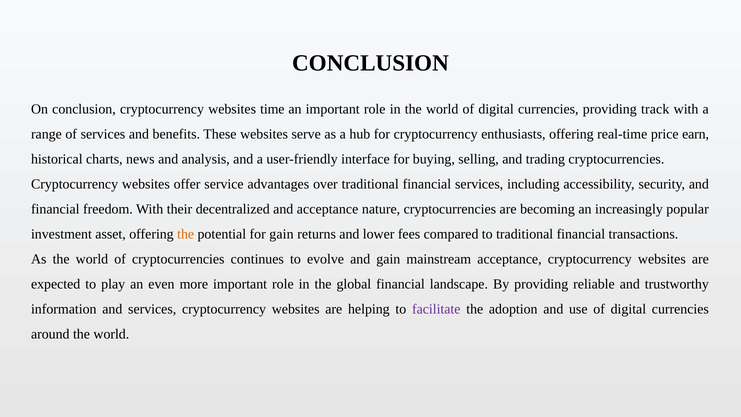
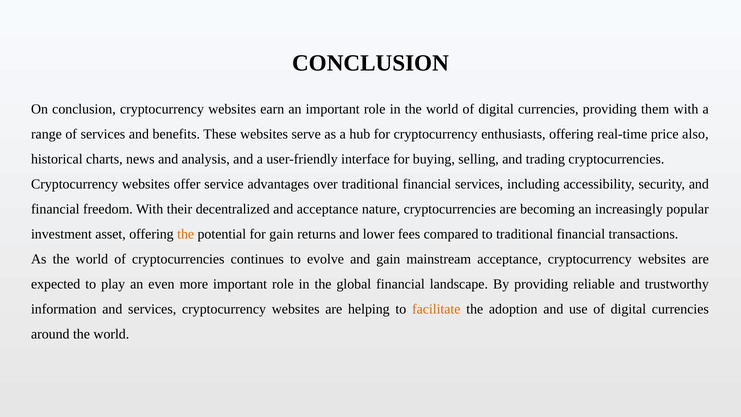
time: time -> earn
track: track -> them
earn: earn -> also
facilitate colour: purple -> orange
